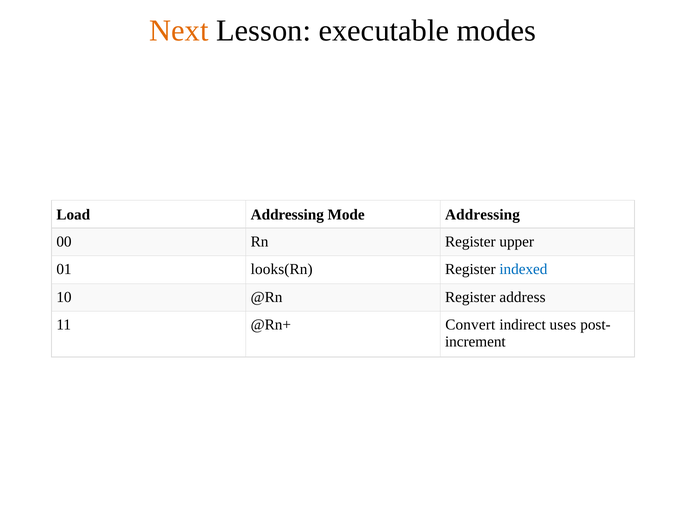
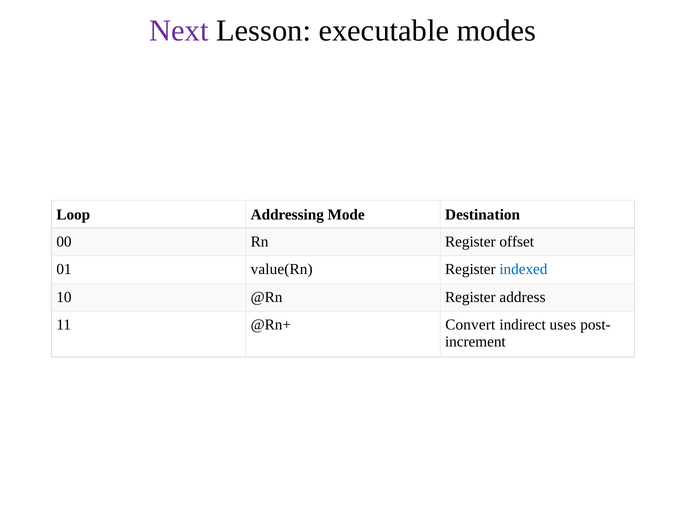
Next colour: orange -> purple
Load: Load -> Loop
Mode Addressing: Addressing -> Destination
upper: upper -> offset
looks(Rn: looks(Rn -> value(Rn
